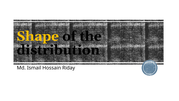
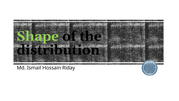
Shape colour: yellow -> light green
